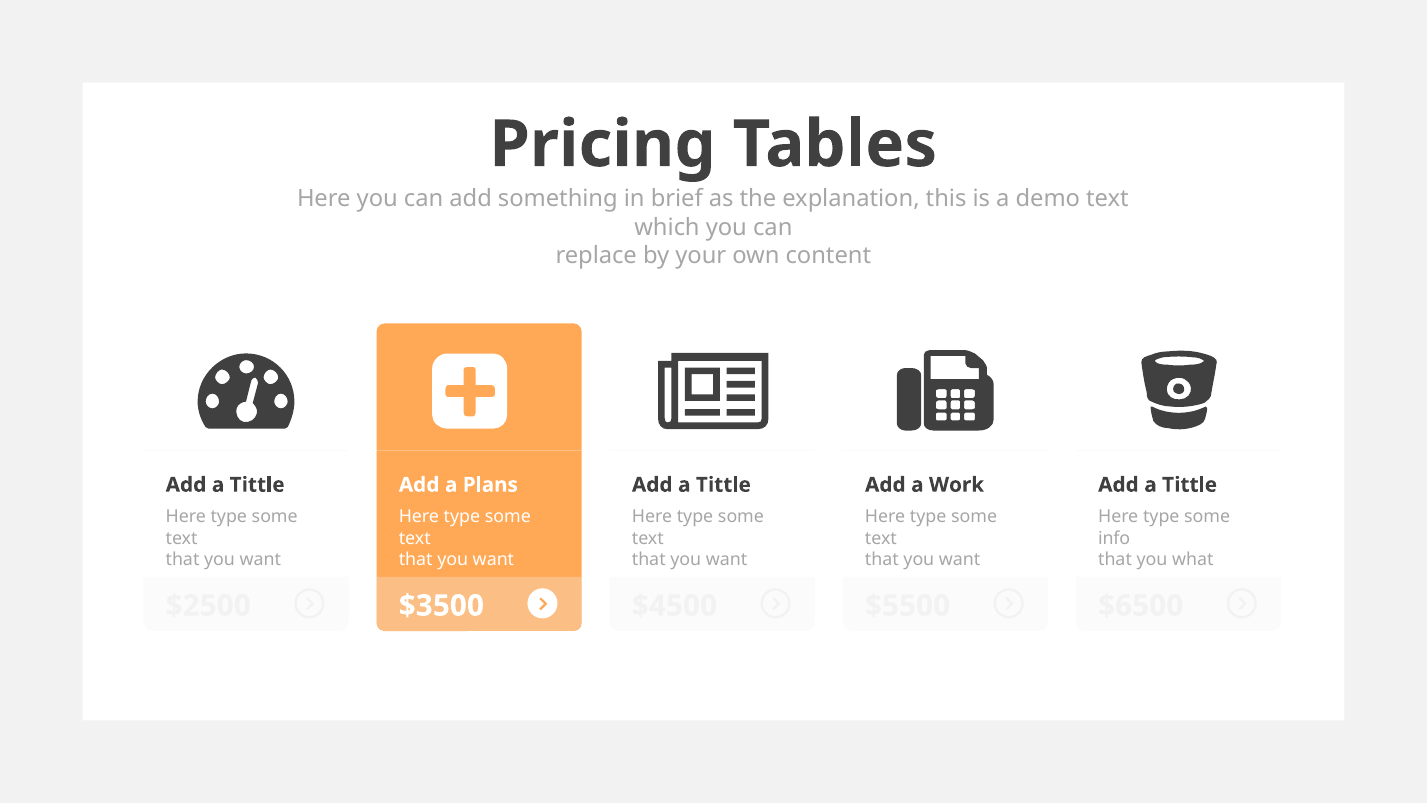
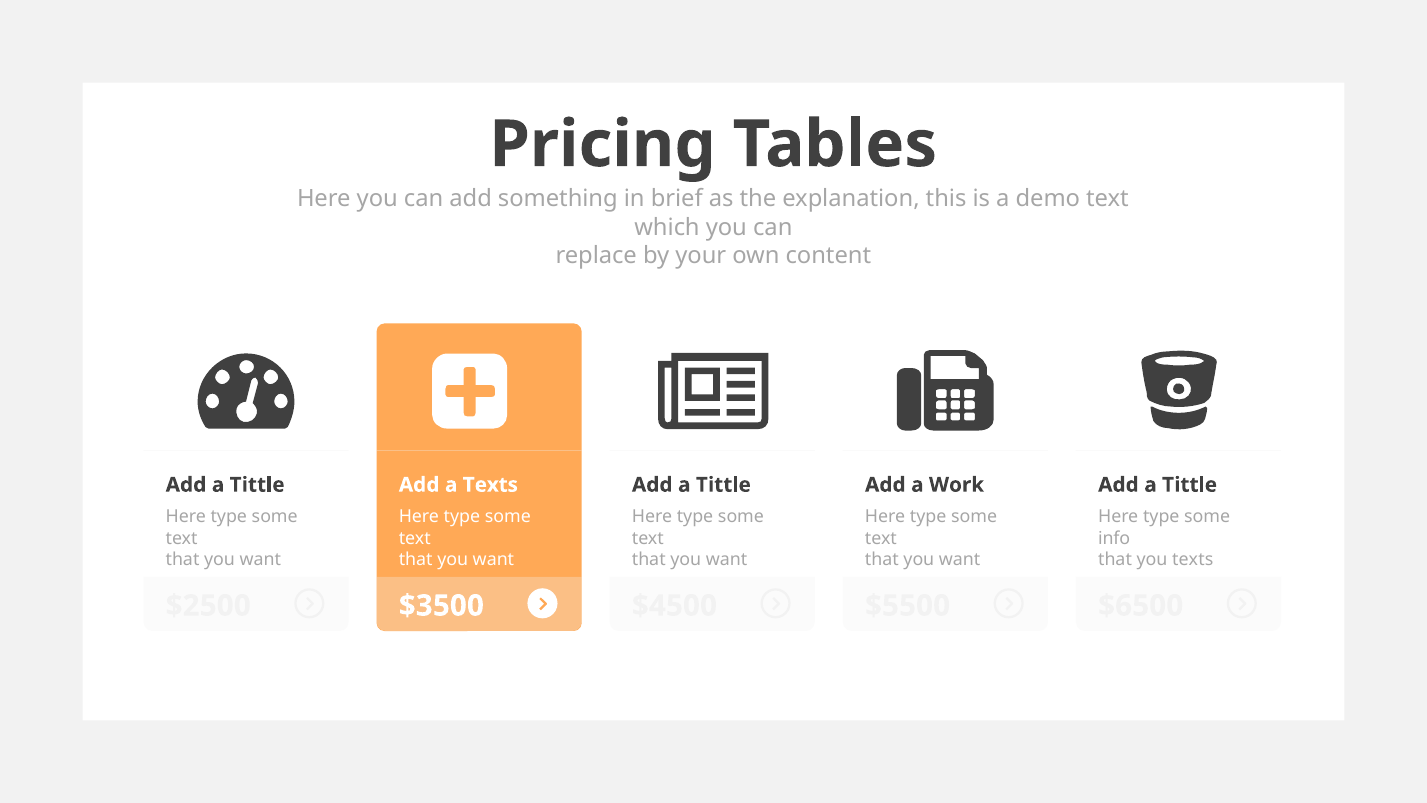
a Plans: Plans -> Texts
you what: what -> texts
